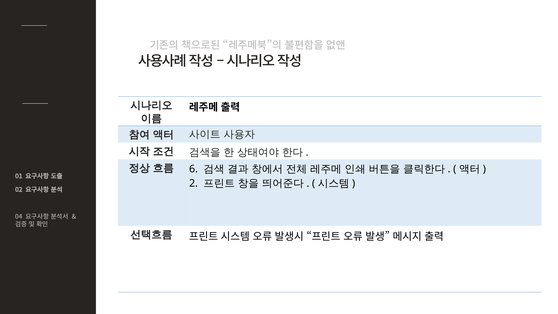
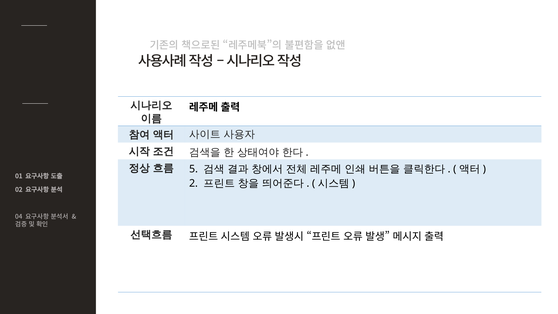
6: 6 -> 5
